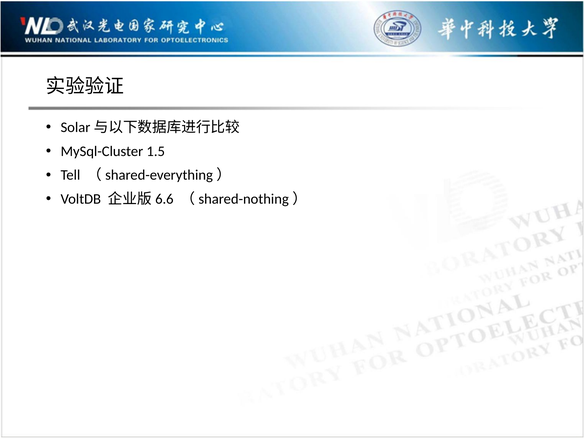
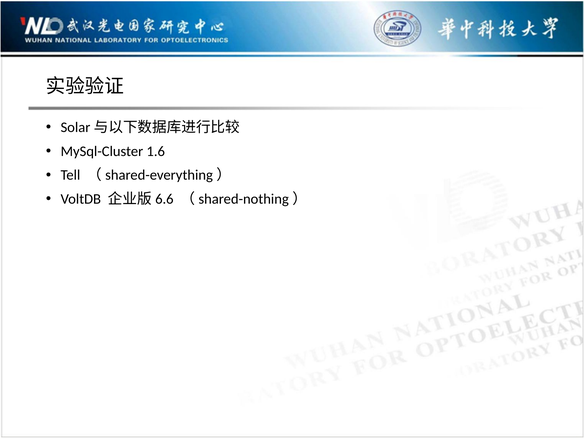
1.5: 1.5 -> 1.6
